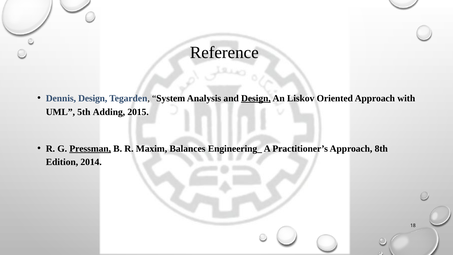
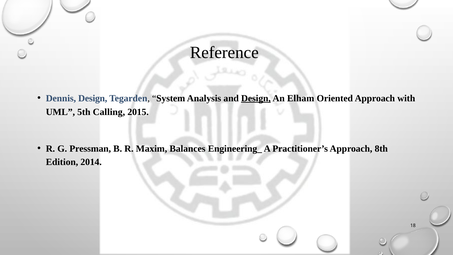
Liskov: Liskov -> Elham
Adding: Adding -> Calling
Pressman underline: present -> none
